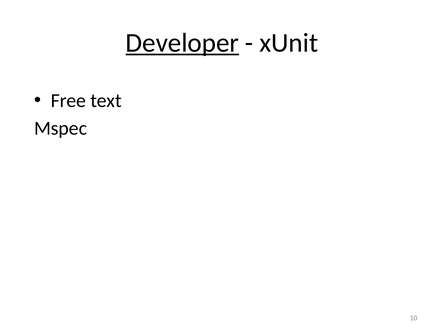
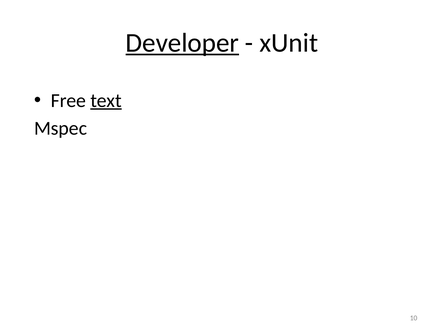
text underline: none -> present
